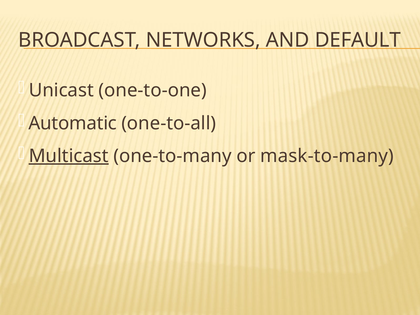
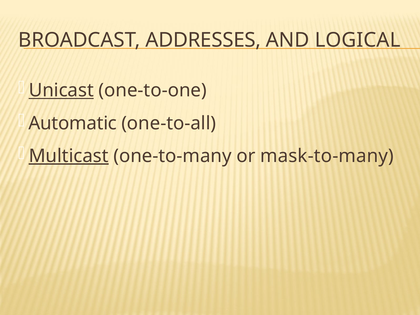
NETWORKS: NETWORKS -> ADDRESSES
DEFAULT: DEFAULT -> LOGICAL
Unicast underline: none -> present
